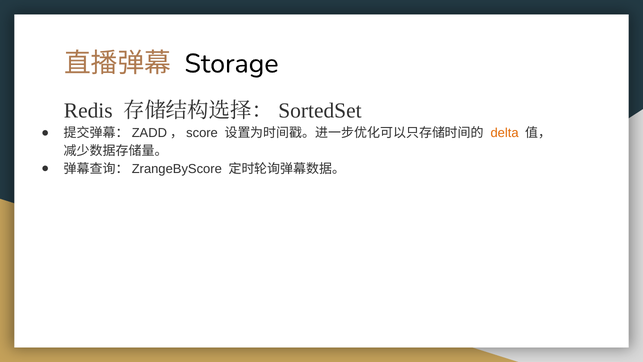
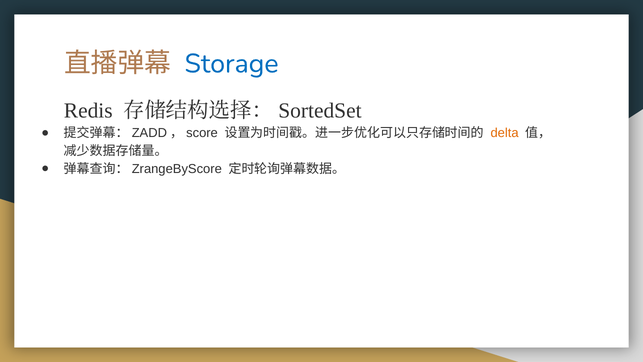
Storage colour: black -> blue
